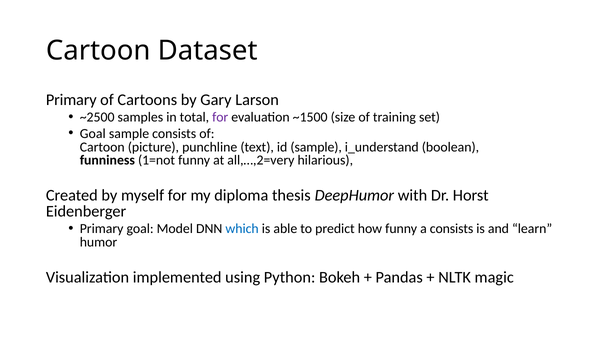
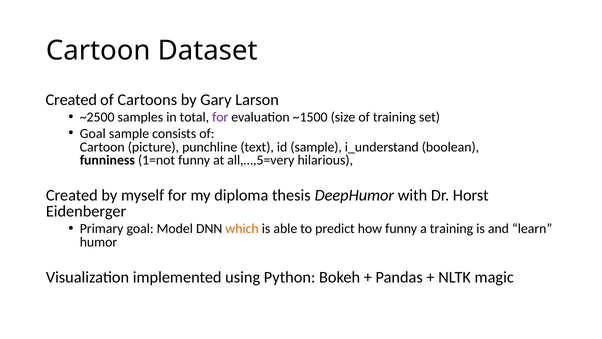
Primary at (71, 100): Primary -> Created
all,…,2=very: all,…,2=very -> all,…,5=very
which colour: blue -> orange
a consists: consists -> training
